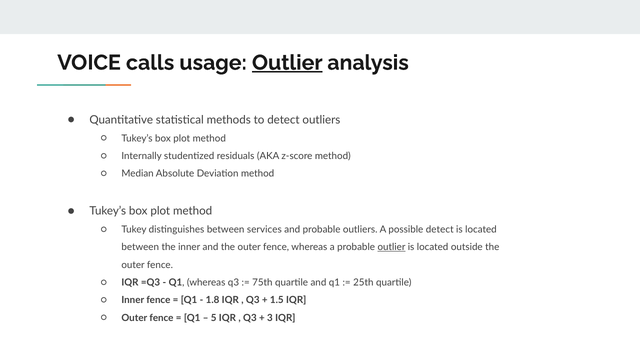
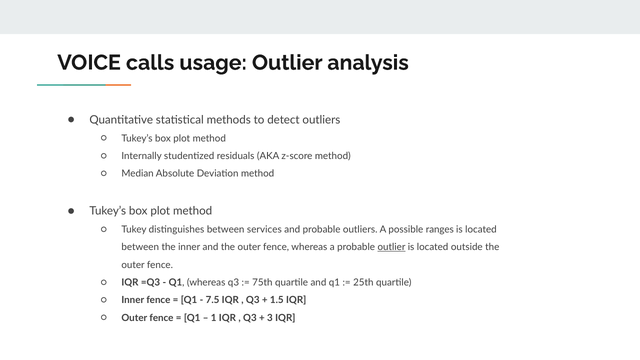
Outlier at (287, 63) underline: present -> none
possible detect: detect -> ranges
1.8: 1.8 -> 7.5
5: 5 -> 1
